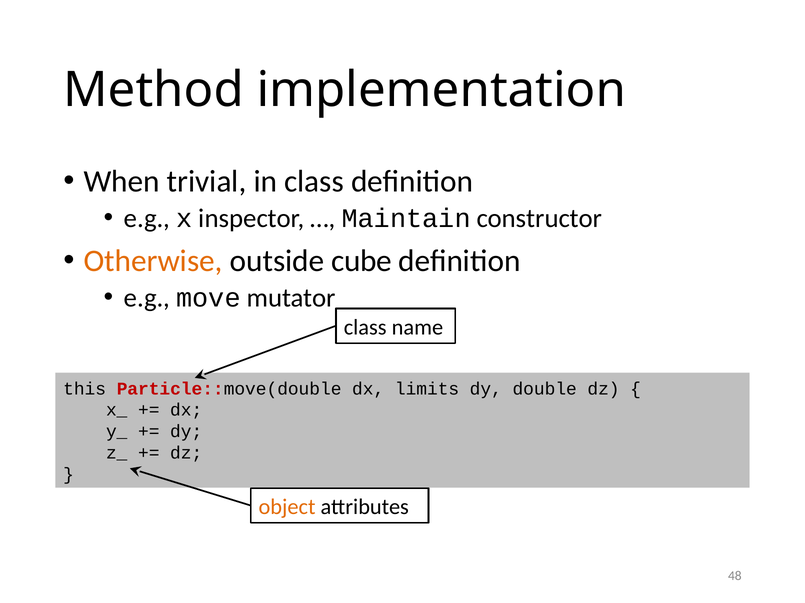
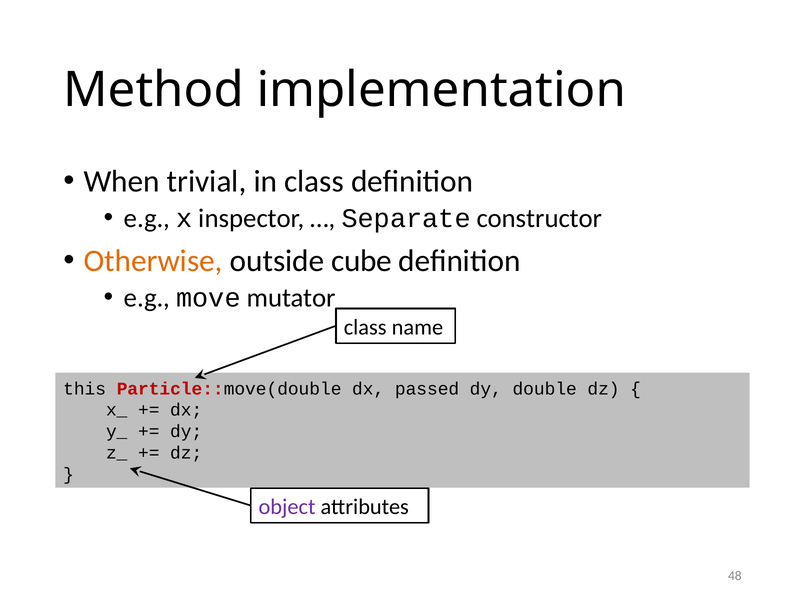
Maintain: Maintain -> Separate
limits: limits -> passed
object colour: orange -> purple
